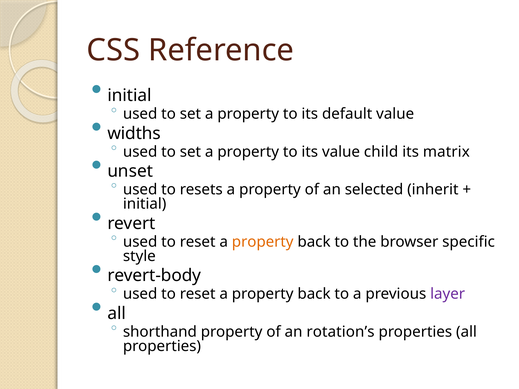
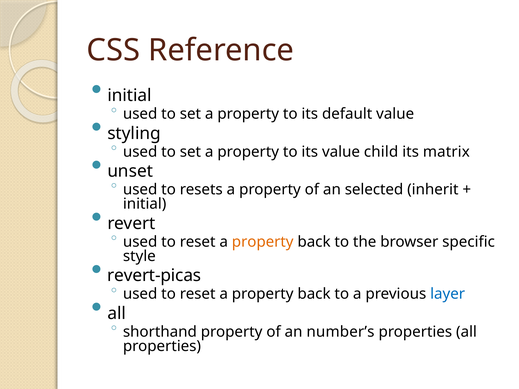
widths: widths -> styling
revert-body: revert-body -> revert-picas
layer colour: purple -> blue
rotation’s: rotation’s -> number’s
